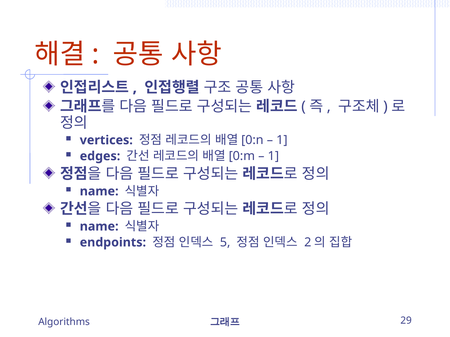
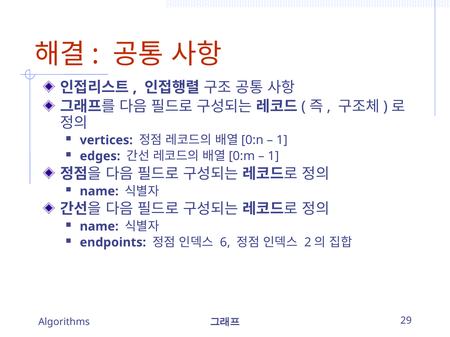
5: 5 -> 6
